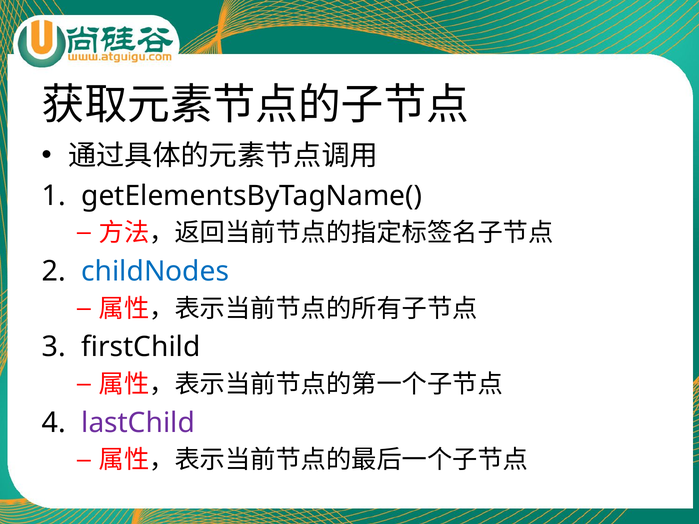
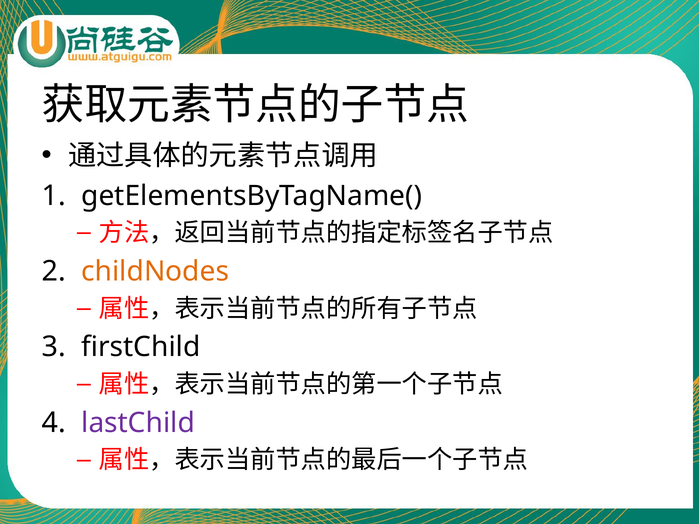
childNodes colour: blue -> orange
